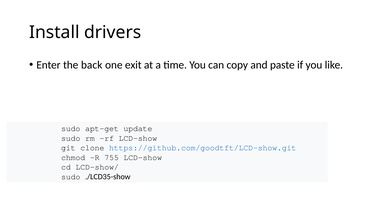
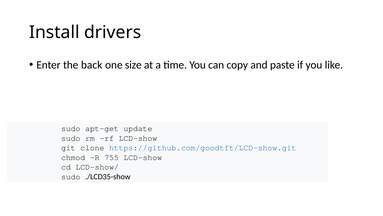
exit: exit -> size
